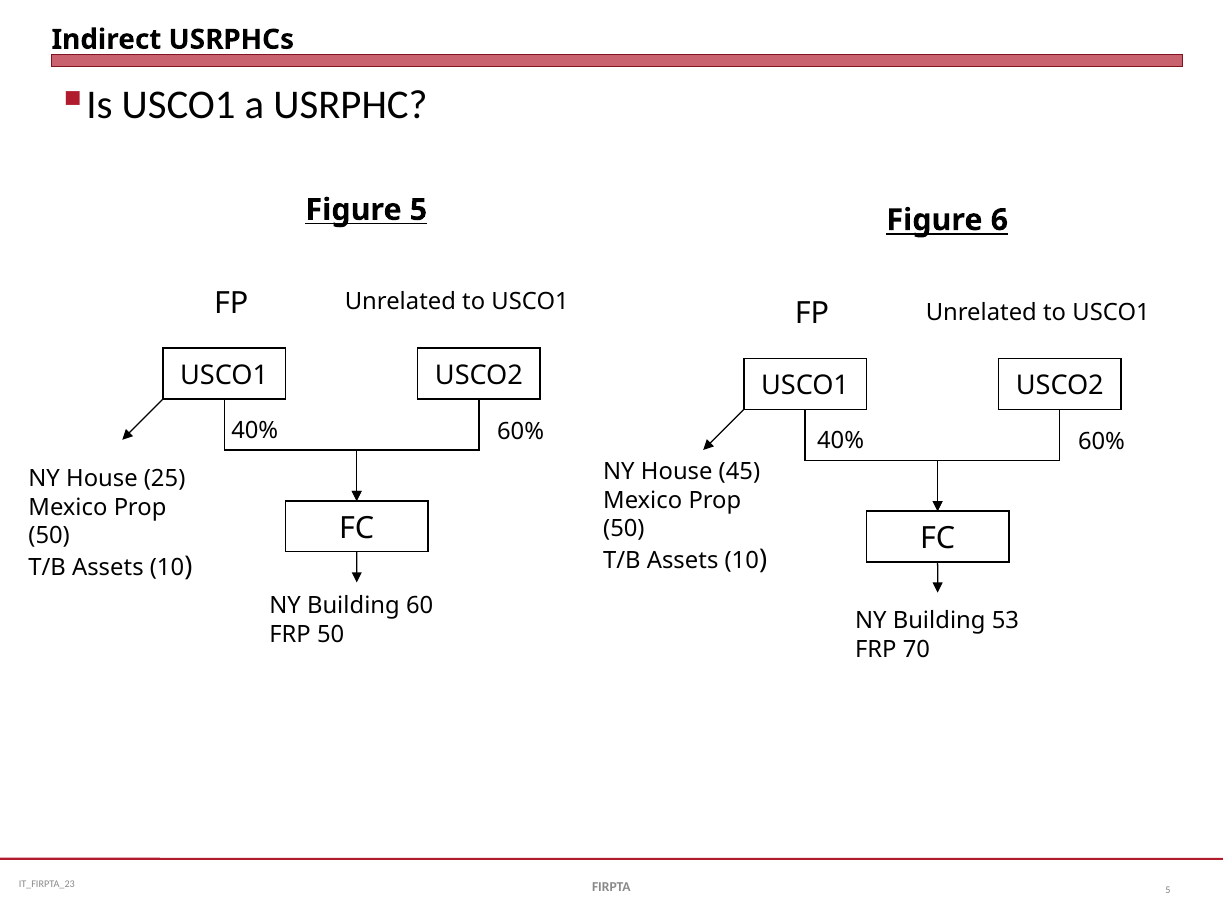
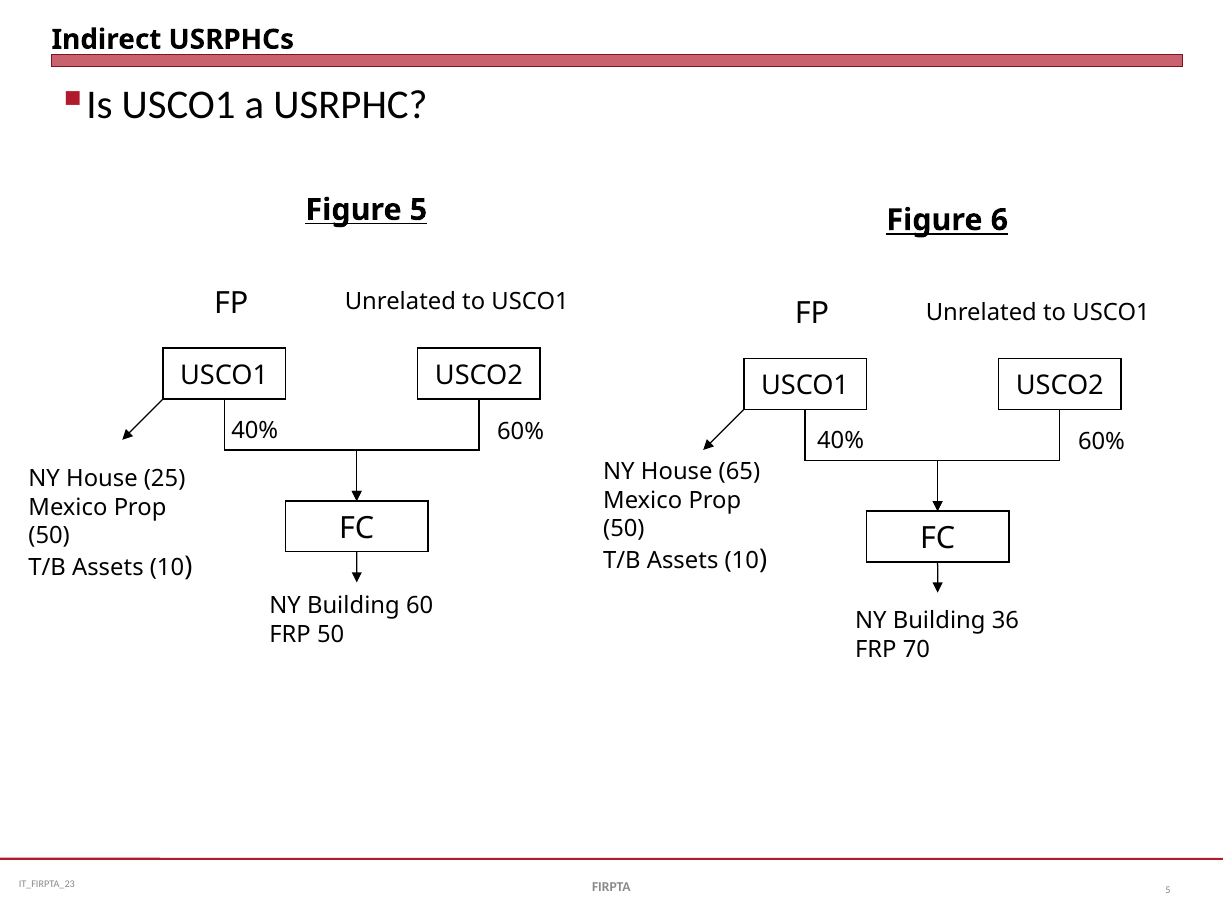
45: 45 -> 65
53: 53 -> 36
